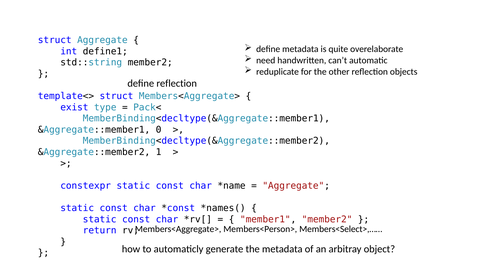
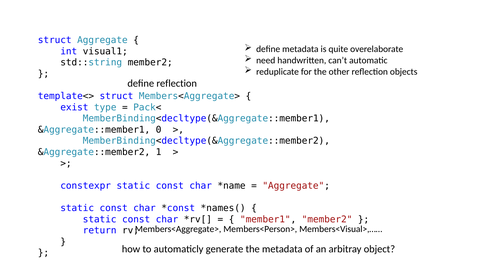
define1: define1 -> visual1
Members<Select>,……: Members<Select>,…… -> Members<Visual>,……
